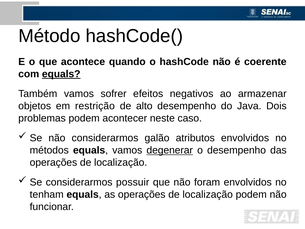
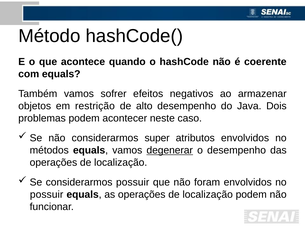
equals at (61, 74) underline: present -> none
galão: galão -> super
tenham at (47, 194): tenham -> possuir
